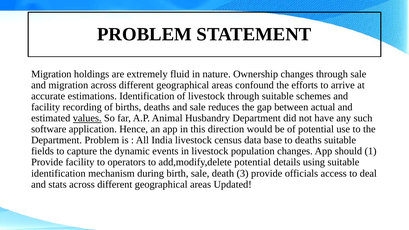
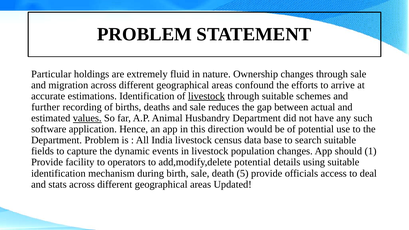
Migration at (51, 74): Migration -> Particular
livestock at (206, 96) underline: none -> present
facility at (46, 107): facility -> further
to deaths: deaths -> search
3: 3 -> 5
